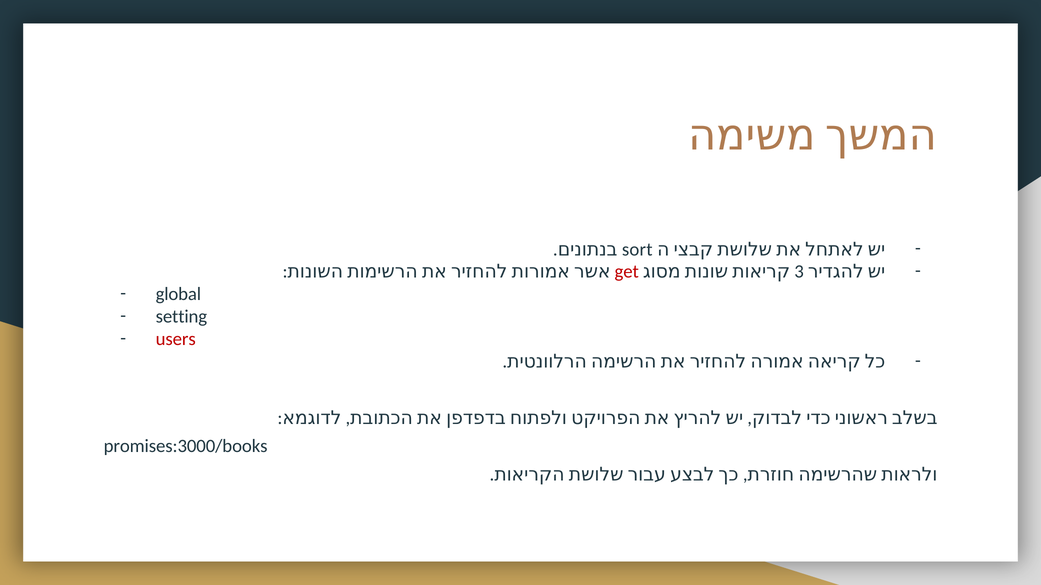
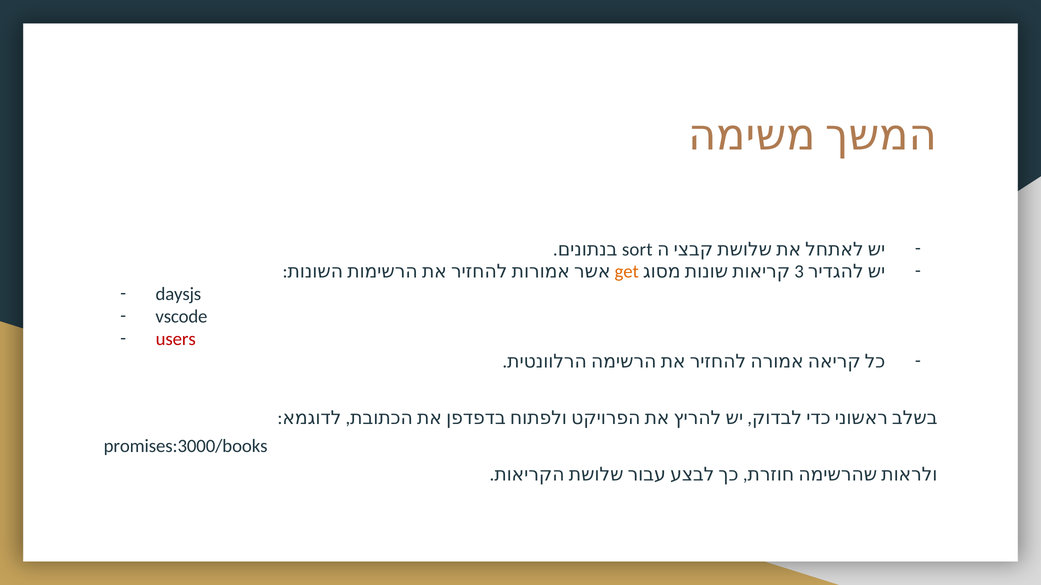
get colour: red -> orange
global: global -> daysjs
setting: setting -> vscode
